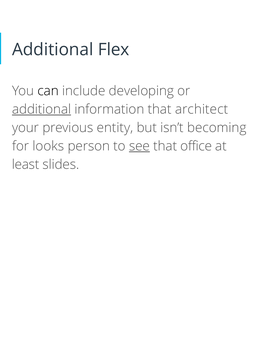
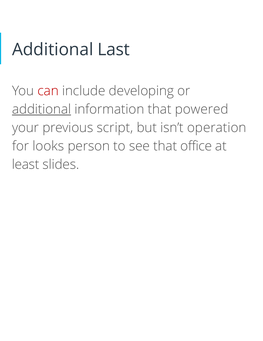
Flex: Flex -> Last
can colour: black -> red
architect: architect -> powered
entity: entity -> script
becoming: becoming -> operation
see underline: present -> none
